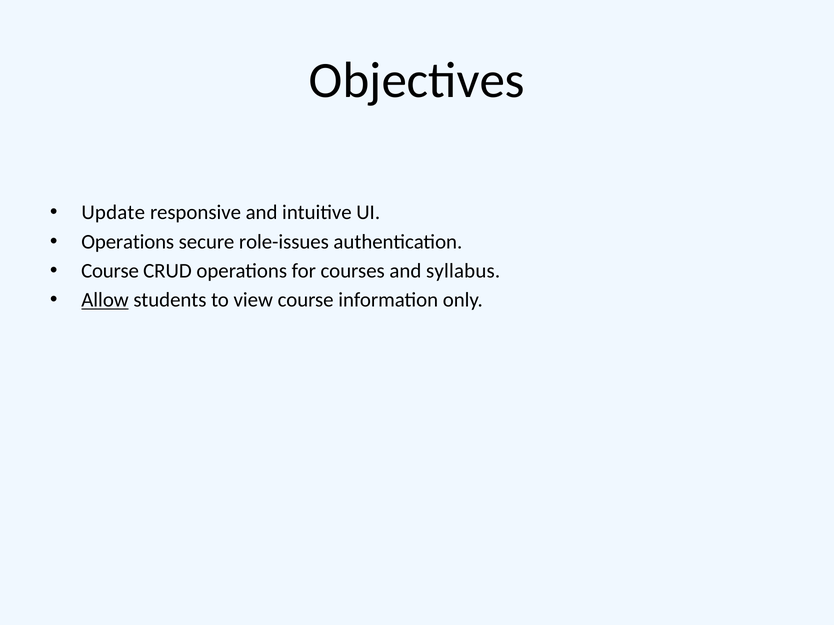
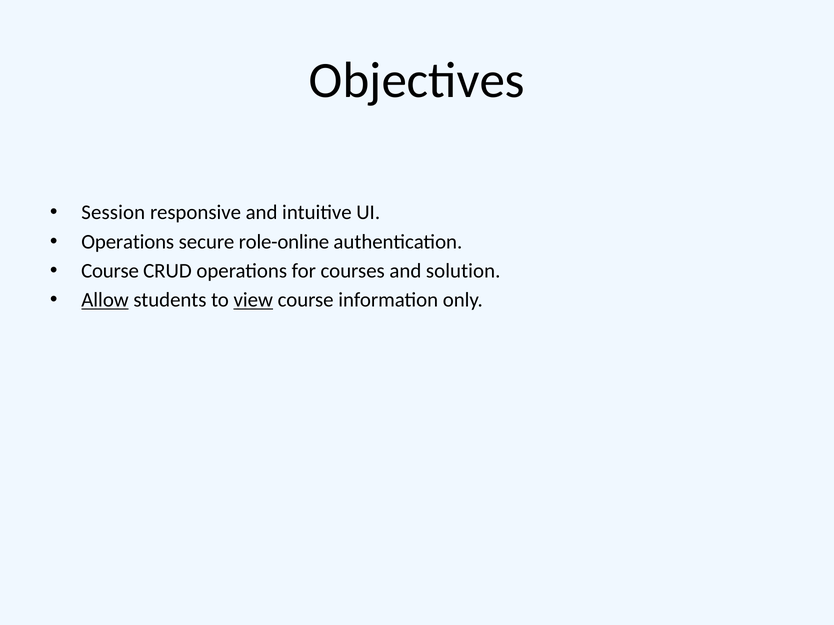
Update: Update -> Session
role-issues: role-issues -> role-online
syllabus: syllabus -> solution
view underline: none -> present
